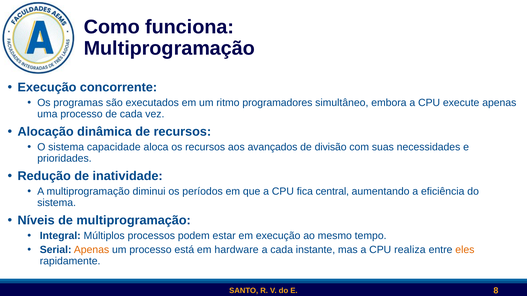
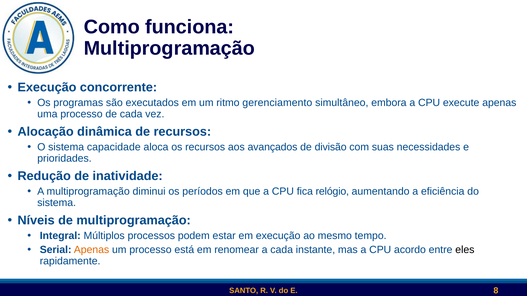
programadores: programadores -> gerenciamento
central: central -> relógio
hardware: hardware -> renomear
realiza: realiza -> acordo
eles colour: orange -> black
